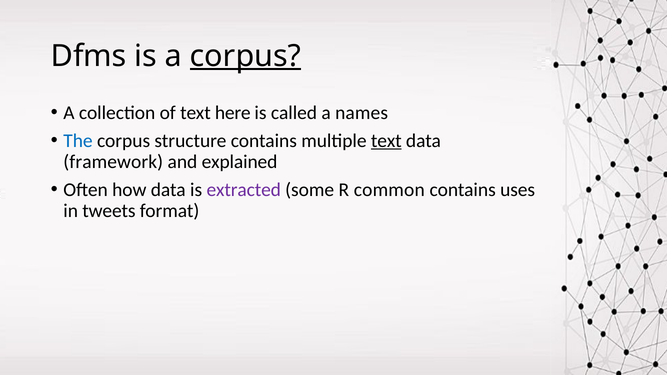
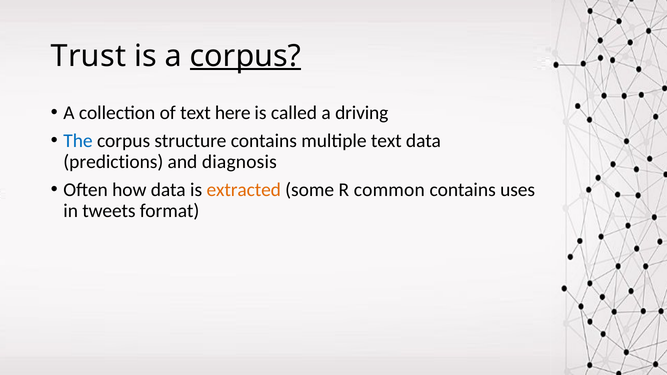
Dfms: Dfms -> Trust
names: names -> driving
text at (386, 141) underline: present -> none
framework: framework -> predictions
explained: explained -> diagnosis
extracted colour: purple -> orange
